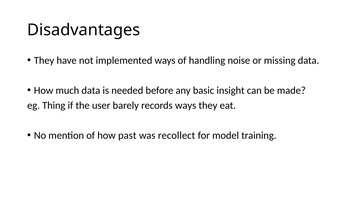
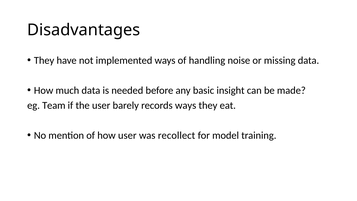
Thing: Thing -> Team
how past: past -> user
